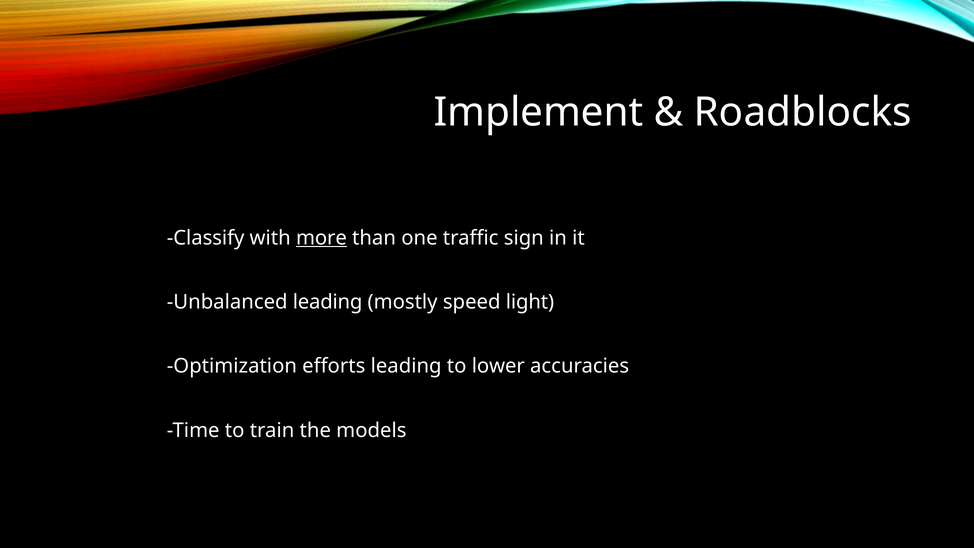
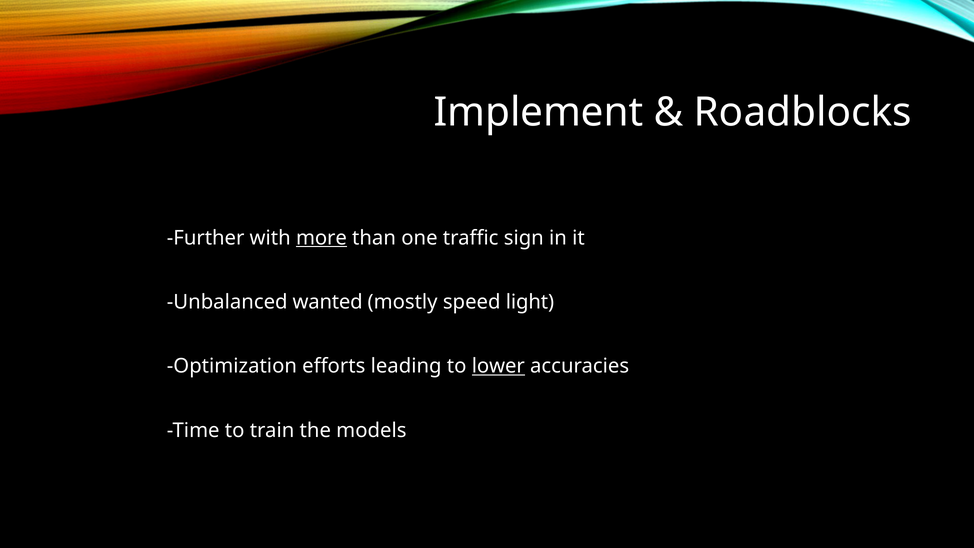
Classify: Classify -> Further
Unbalanced leading: leading -> wanted
lower underline: none -> present
